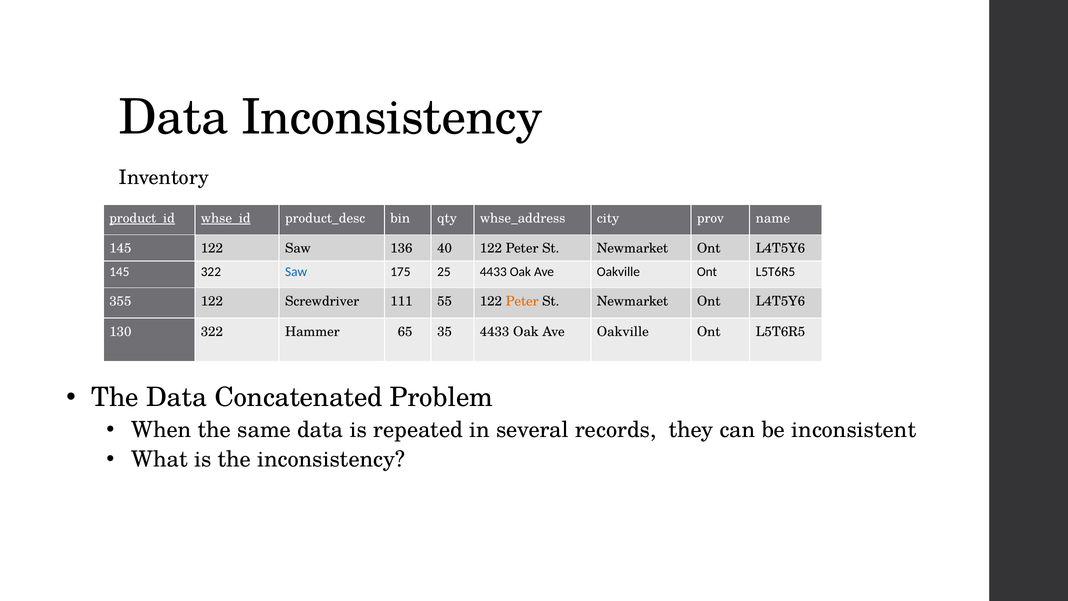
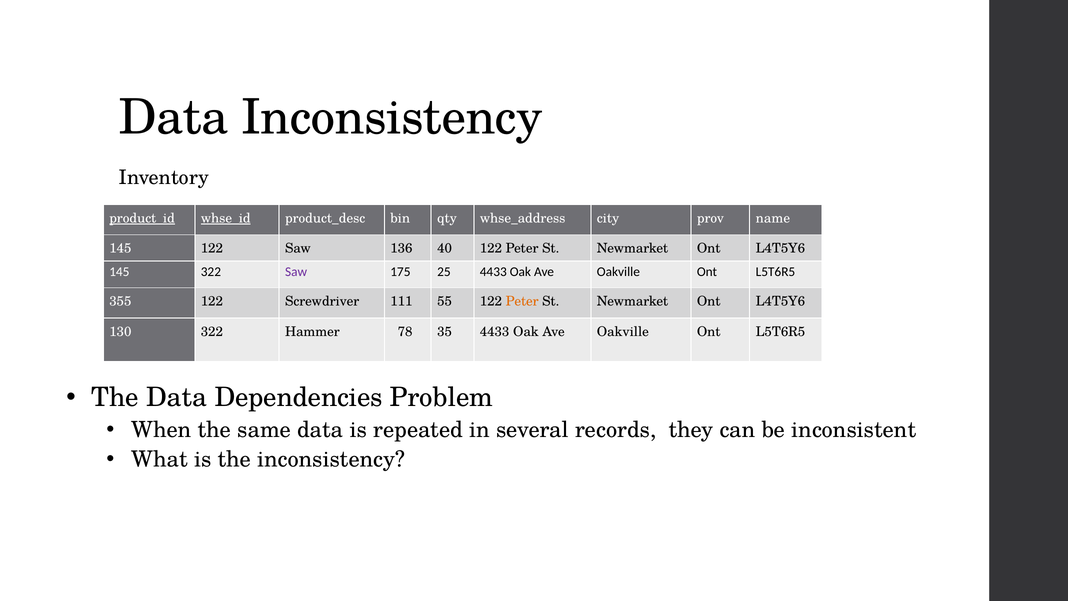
Saw at (296, 272) colour: blue -> purple
65: 65 -> 78
Concatenated: Concatenated -> Dependencies
